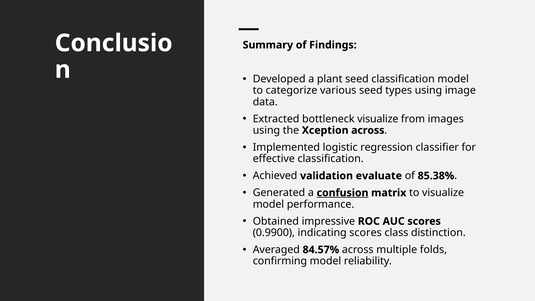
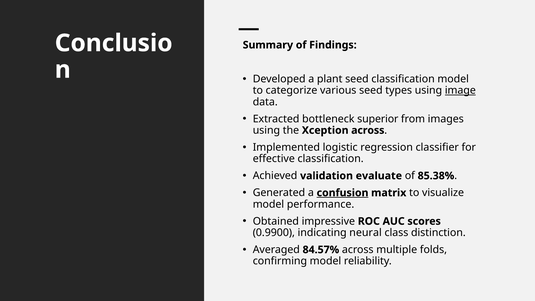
image underline: none -> present
bottleneck visualize: visualize -> superior
indicating scores: scores -> neural
